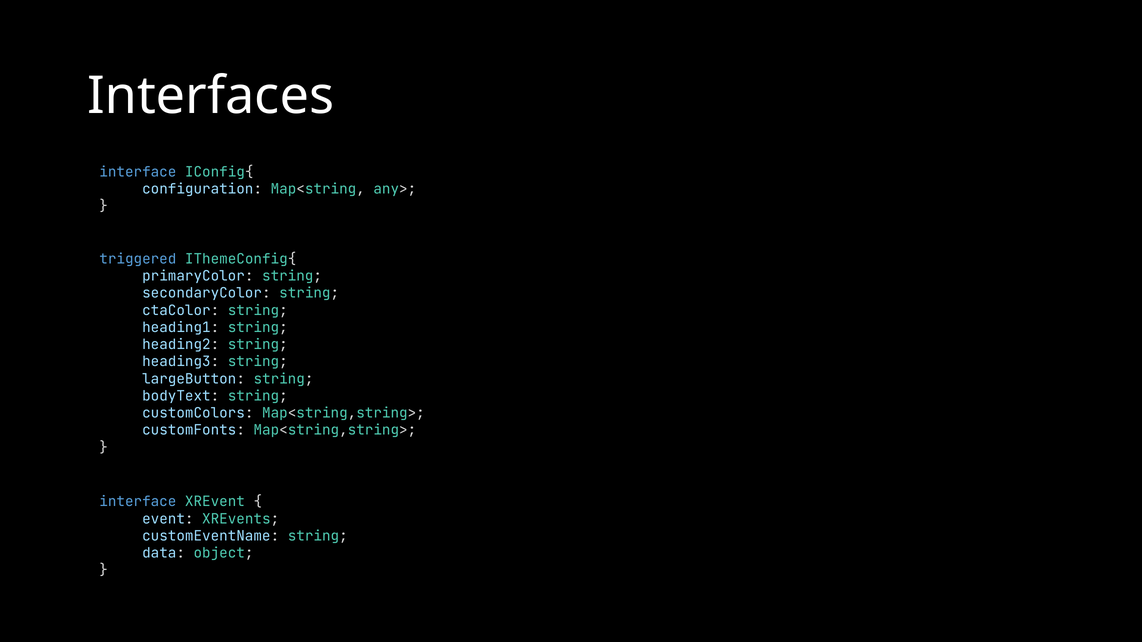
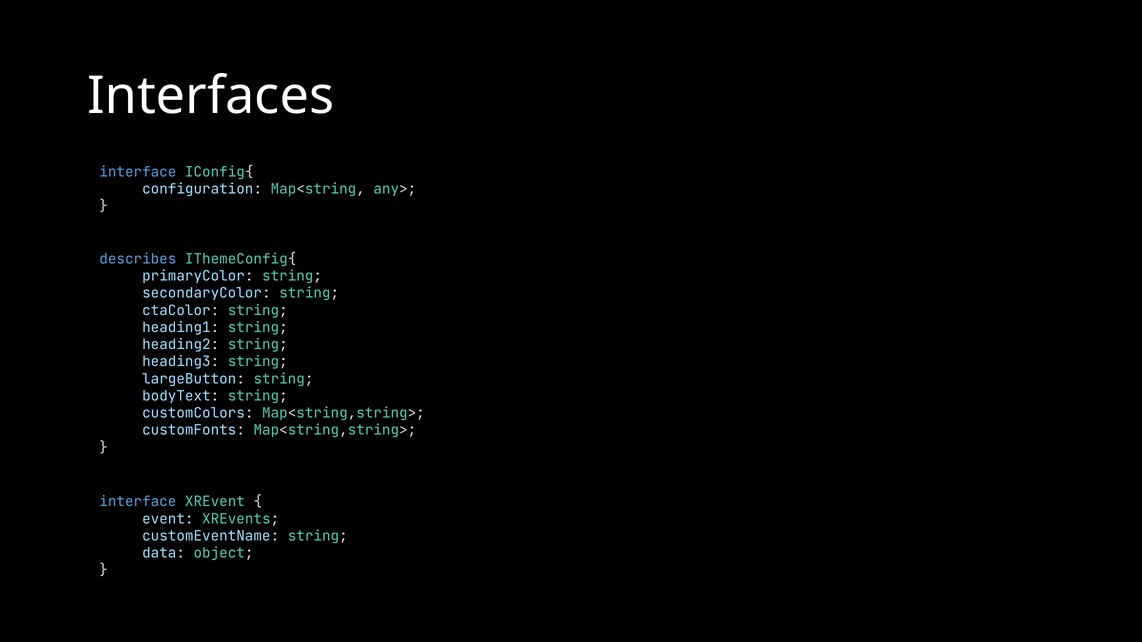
triggered: triggered -> describes
